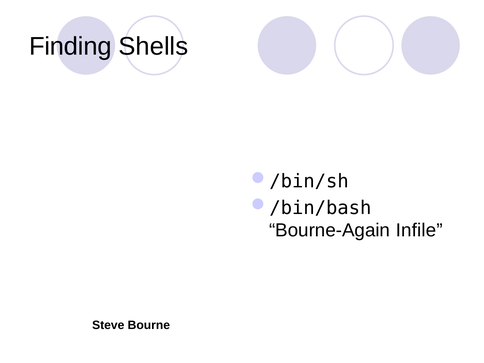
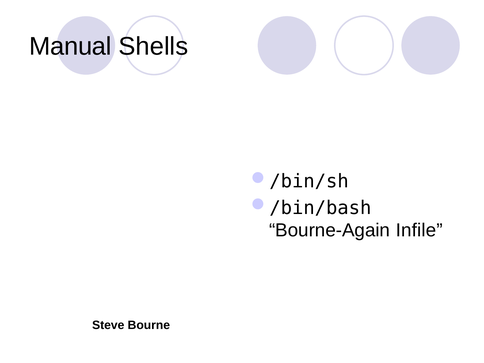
Finding: Finding -> Manual
